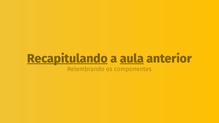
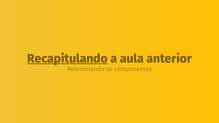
aula underline: present -> none
